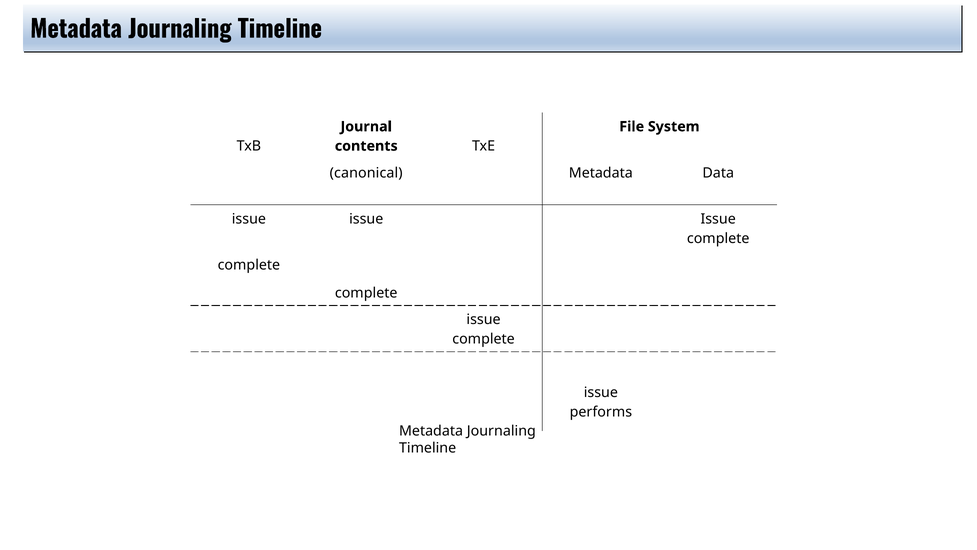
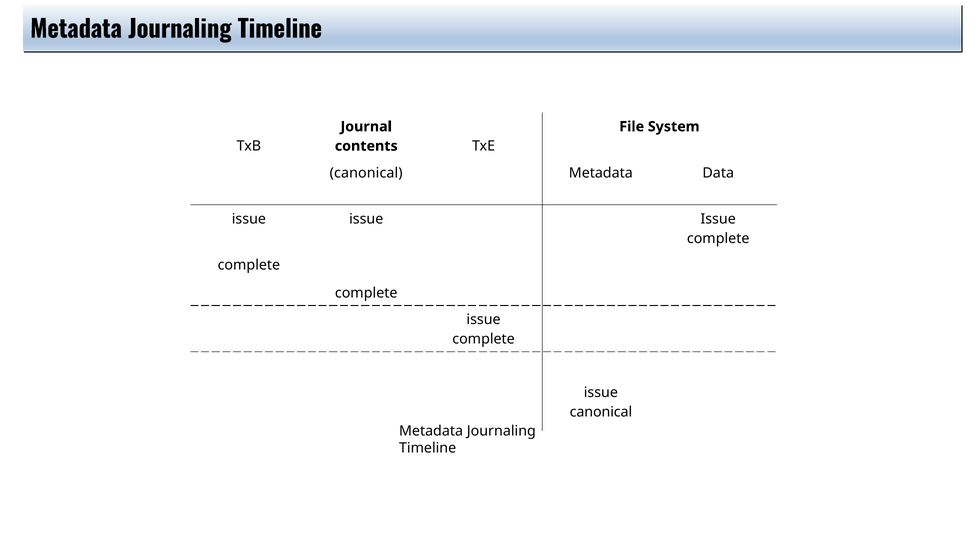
performs at (601, 412): performs -> canonical
